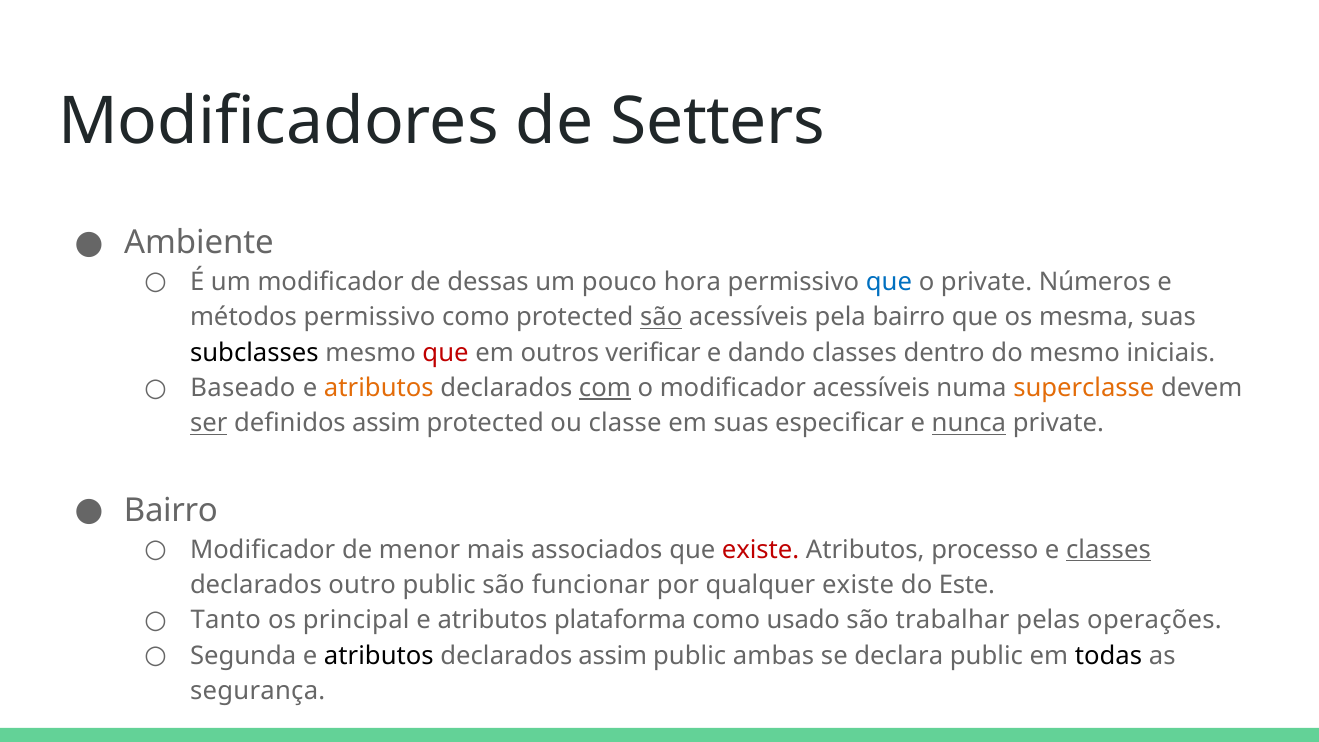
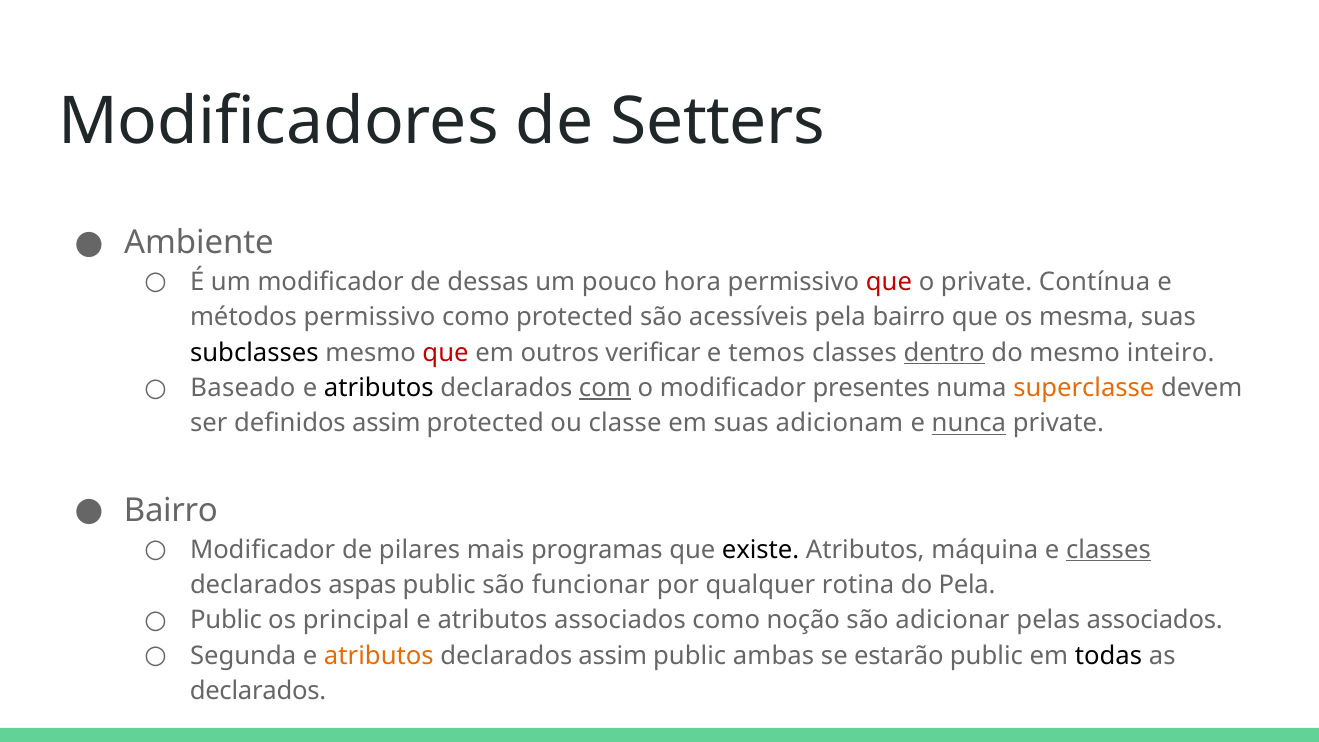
que at (889, 282) colour: blue -> red
Números: Números -> Contínua
são at (661, 317) underline: present -> none
dando: dando -> temos
dentro underline: none -> present
iniciais: iniciais -> inteiro
atributos at (379, 388) colour: orange -> black
modificador acessíveis: acessíveis -> presentes
ser underline: present -> none
especificar: especificar -> adicionam
menor: menor -> pilares
associados: associados -> programas
existe at (761, 550) colour: red -> black
processo: processo -> máquina
outro: outro -> aspas
qualquer existe: existe -> rotina
do Este: Este -> Pela
Tanto at (226, 620): Tanto -> Public
atributos plataforma: plataforma -> associados
usado: usado -> noção
trabalhar: trabalhar -> adicionar
pelas operações: operações -> associados
atributos at (379, 656) colour: black -> orange
declara: declara -> estarão
segurança at (258, 691): segurança -> declarados
